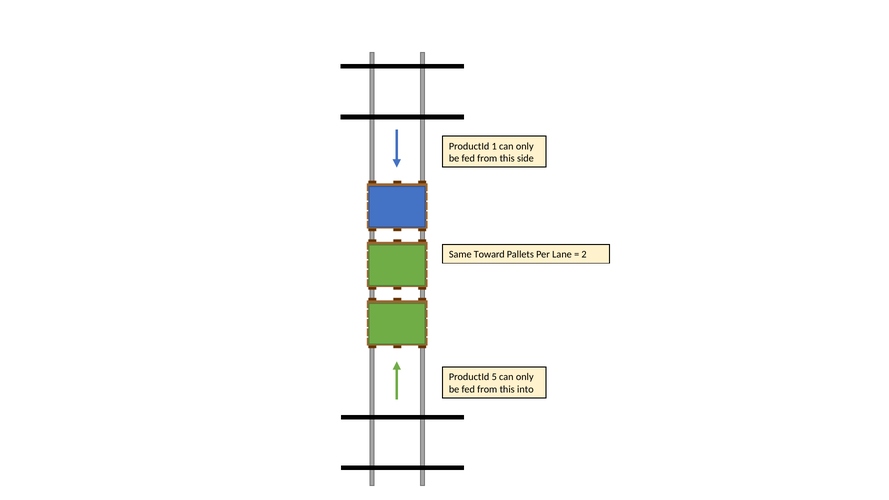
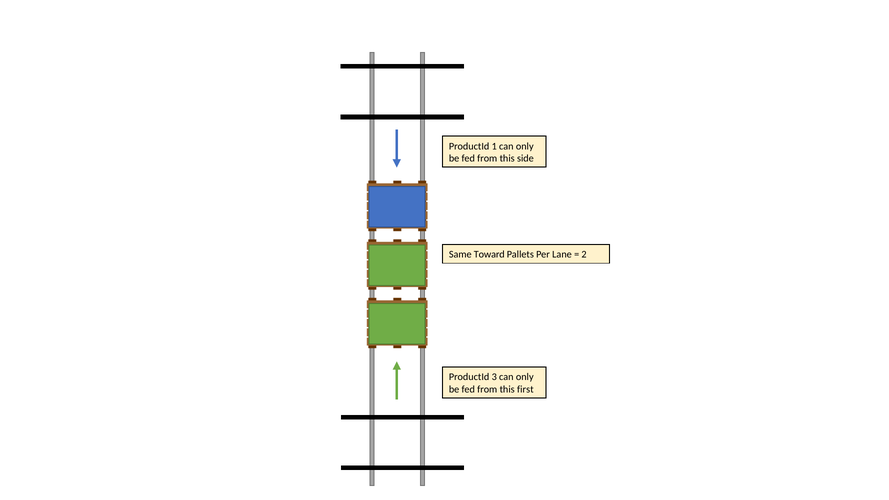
5: 5 -> 3
into: into -> first
